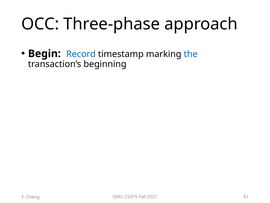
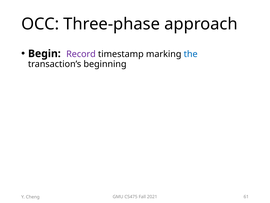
Record colour: blue -> purple
